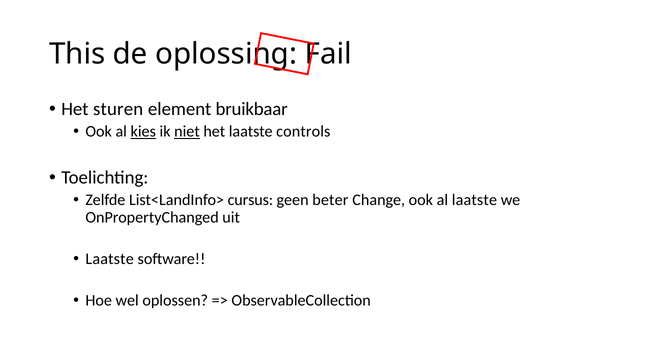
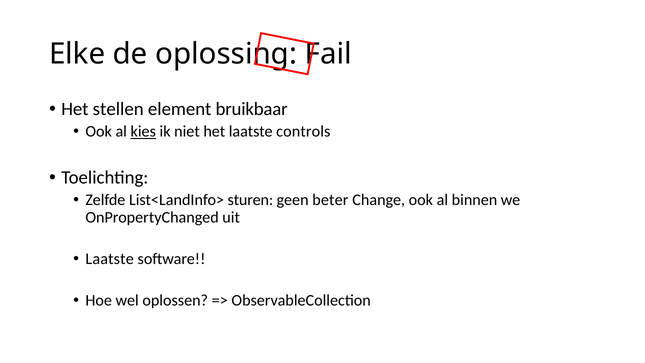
This: This -> Elke
sturen: sturen -> stellen
niet underline: present -> none
cursus: cursus -> sturen
al laatste: laatste -> binnen
